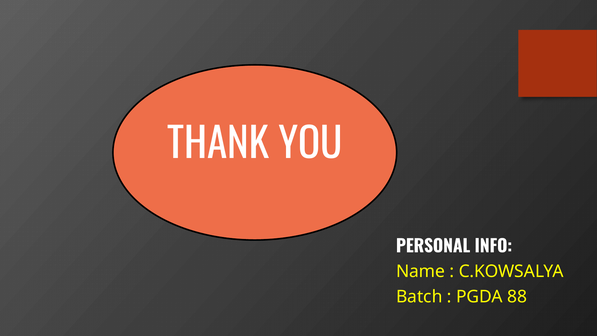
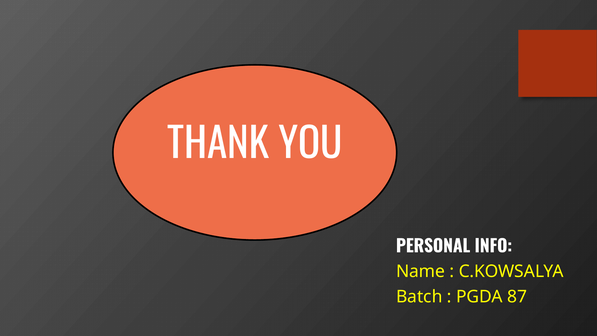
88: 88 -> 87
